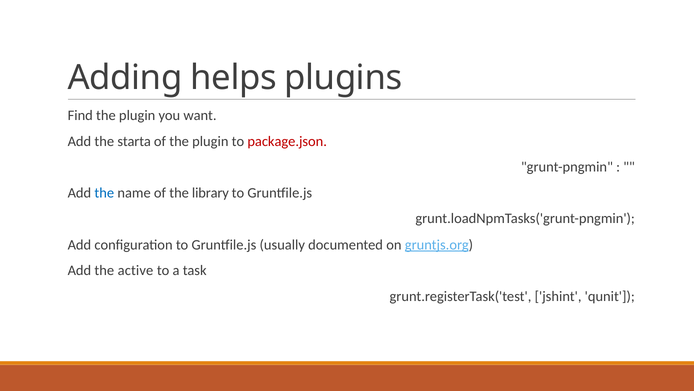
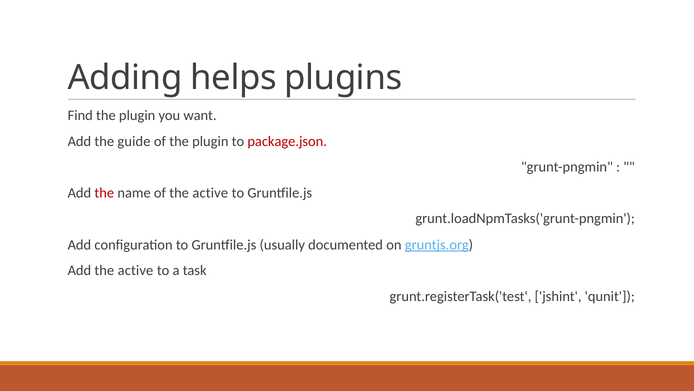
starta: starta -> guide
the at (104, 193) colour: blue -> red
of the library: library -> active
